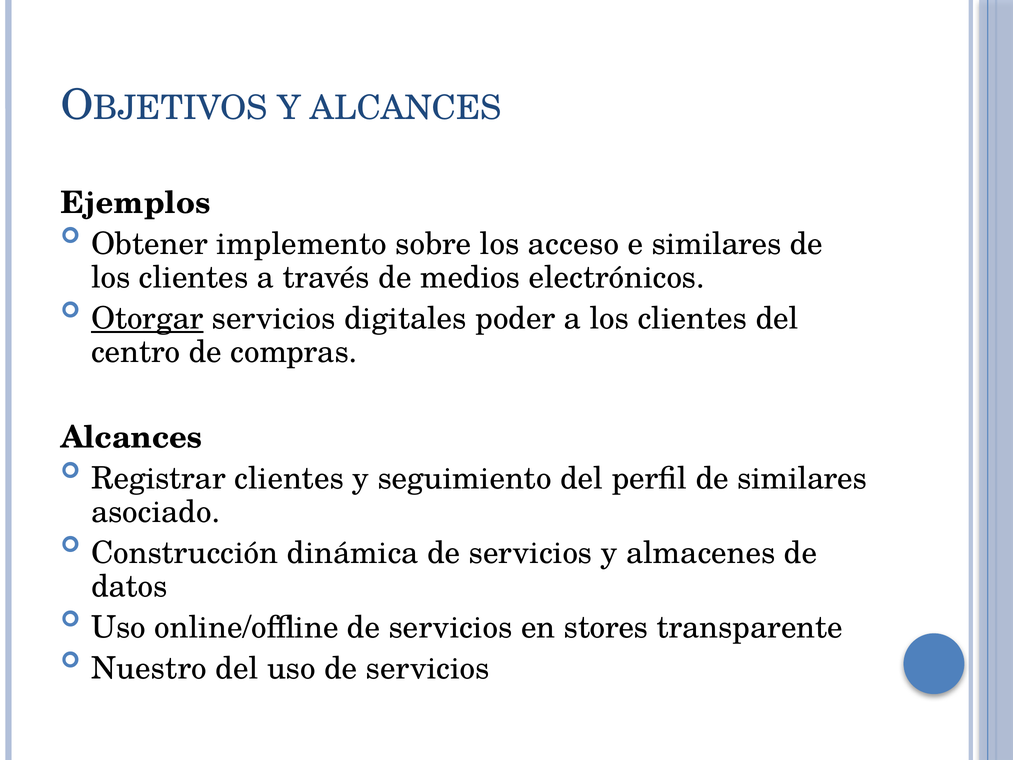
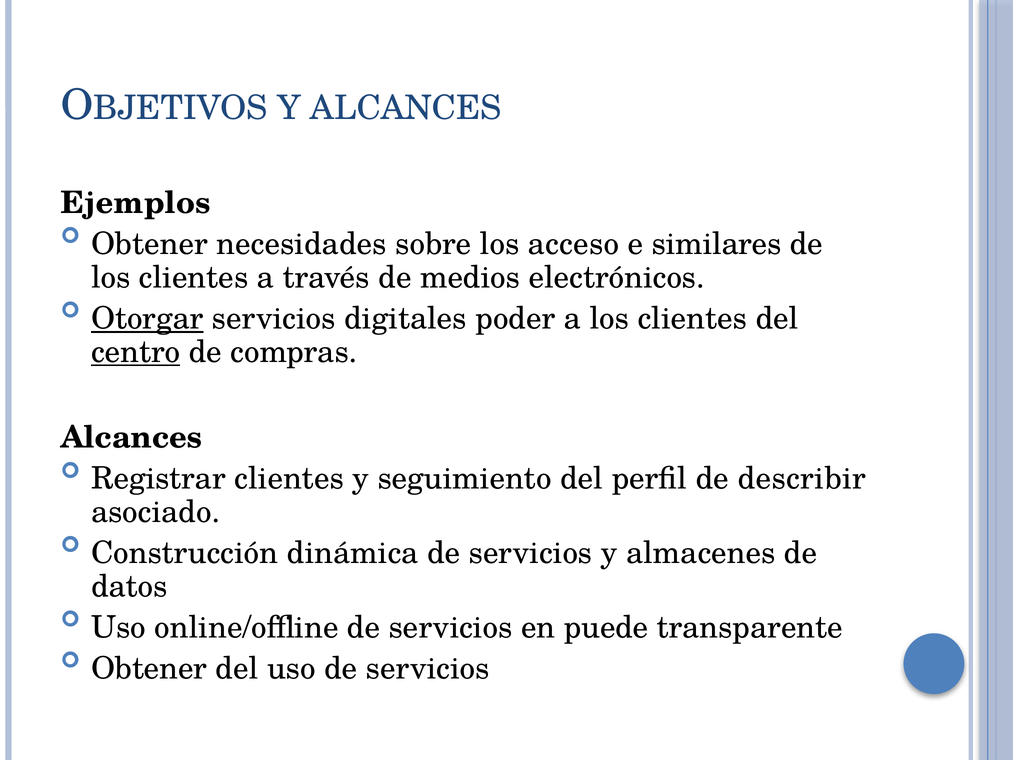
implemento: implemento -> necesidades
centro underline: none -> present
de similares: similares -> describir
stores: stores -> puede
Nuestro at (149, 668): Nuestro -> Obtener
